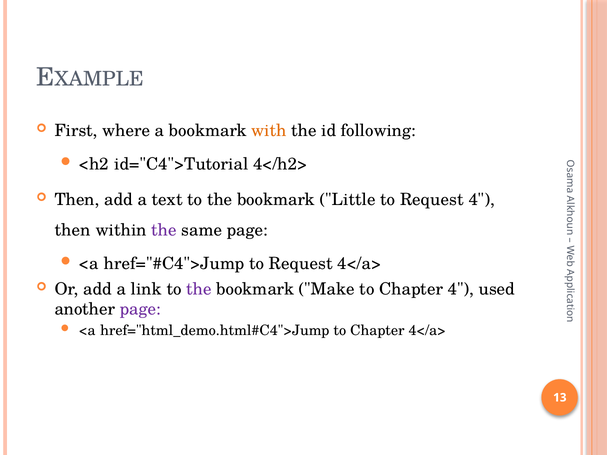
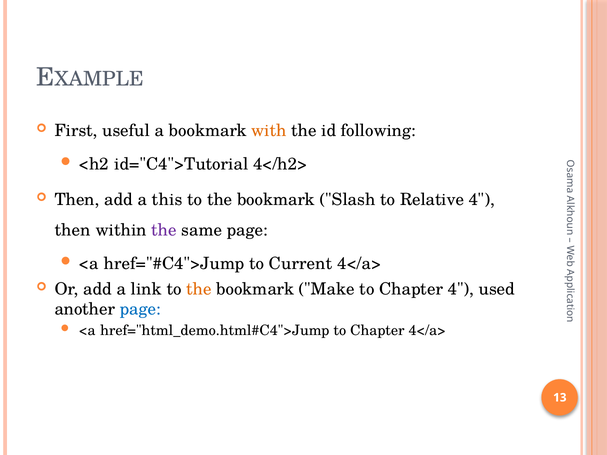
where: where -> useful
text: text -> this
Little: Little -> Slash
Request at (432, 200): Request -> Relative
Request at (301, 264): Request -> Current
the at (199, 289) colour: purple -> orange
page at (140, 309) colour: purple -> blue
